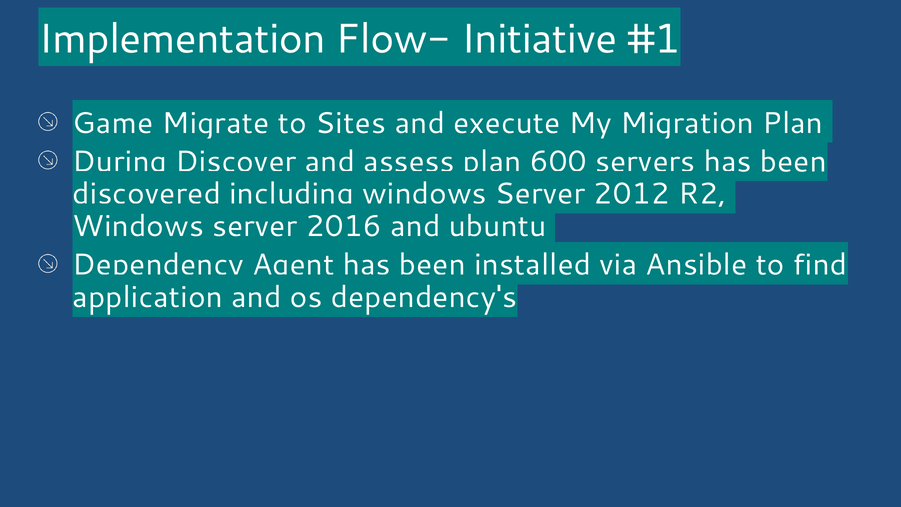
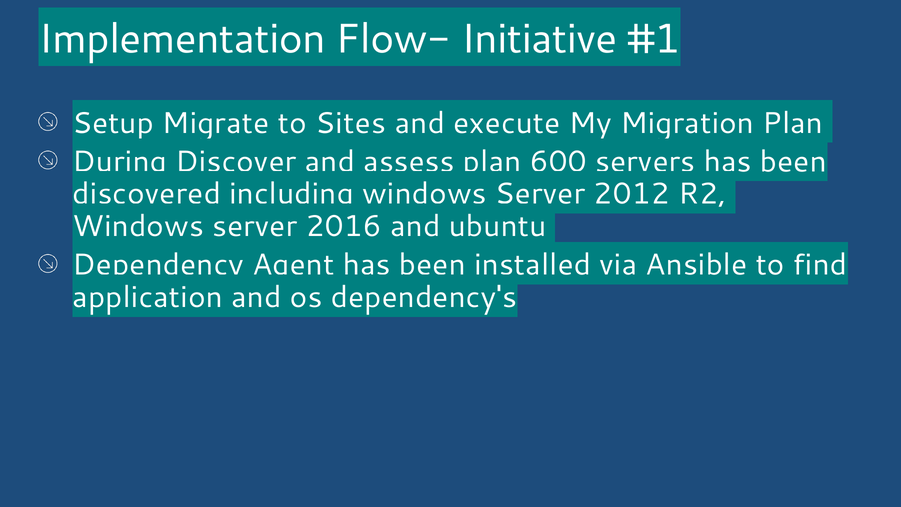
Game: Game -> Setup
